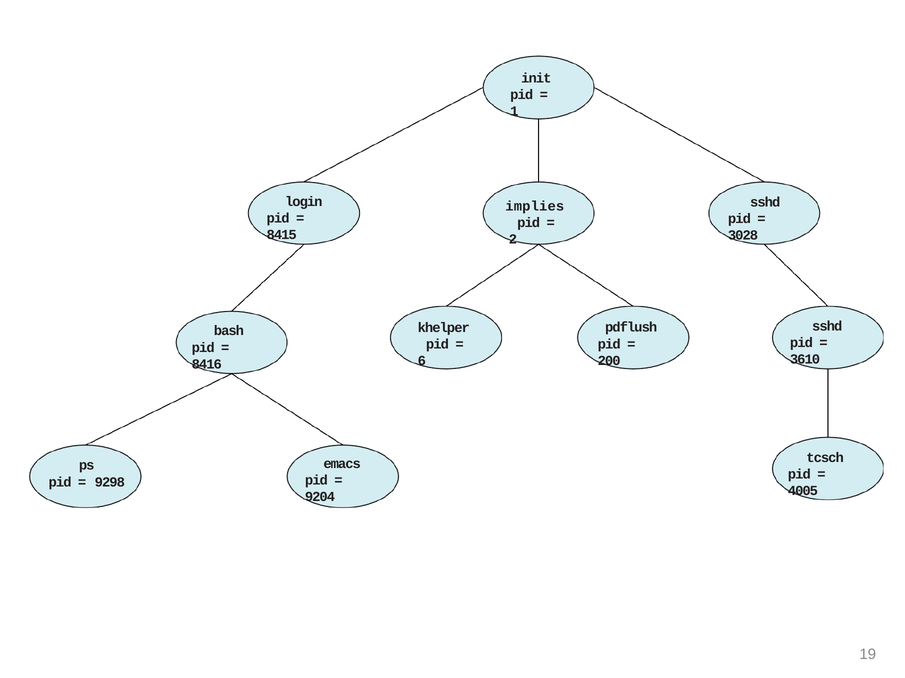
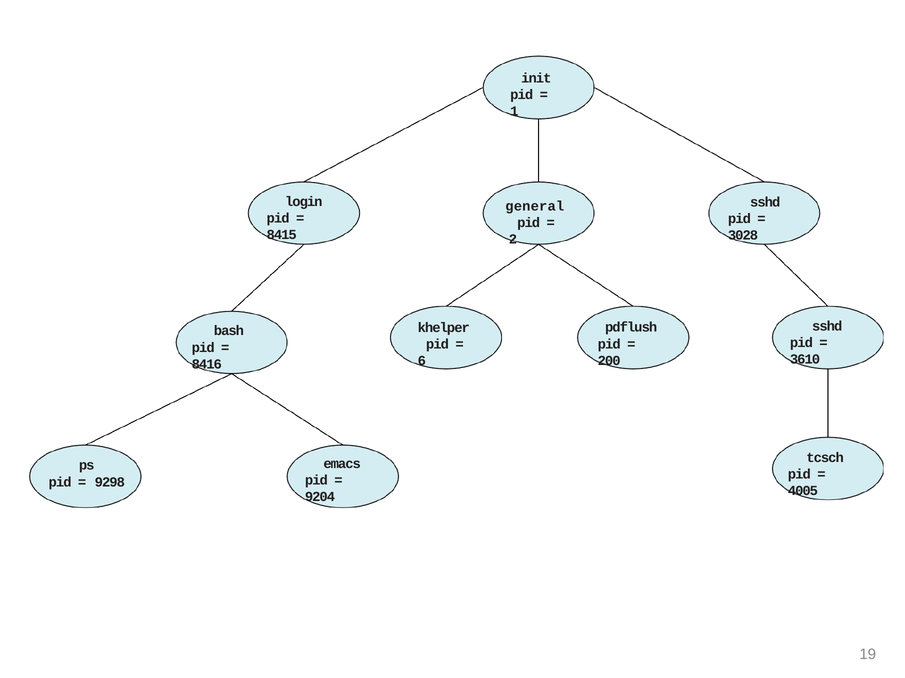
implies: implies -> general
